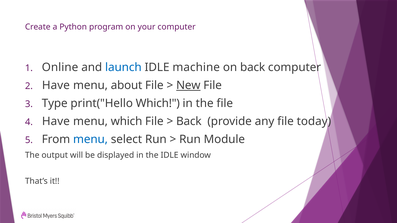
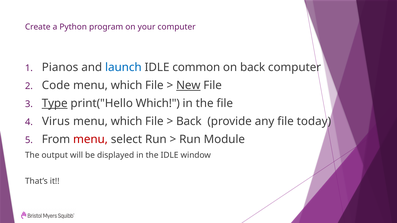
Online: Online -> Pianos
machine: machine -> common
Have at (56, 85): Have -> Code
about at (127, 85): about -> which
Type underline: none -> present
Have at (56, 121): Have -> Virus
menu at (90, 139) colour: blue -> red
